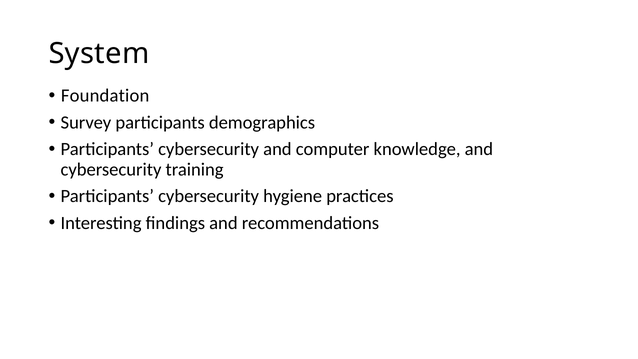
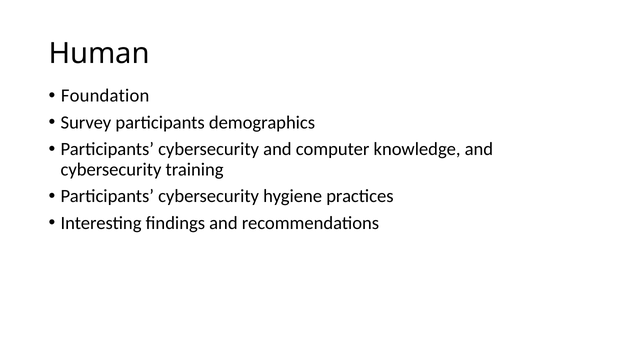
System: System -> Human
